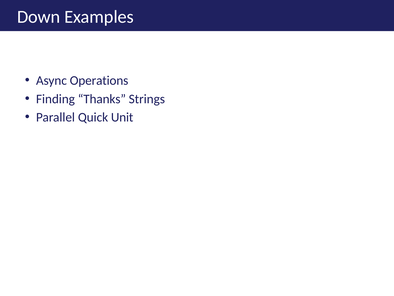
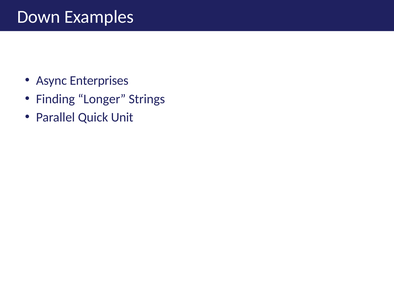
Operations: Operations -> Enterprises
Thanks: Thanks -> Longer
